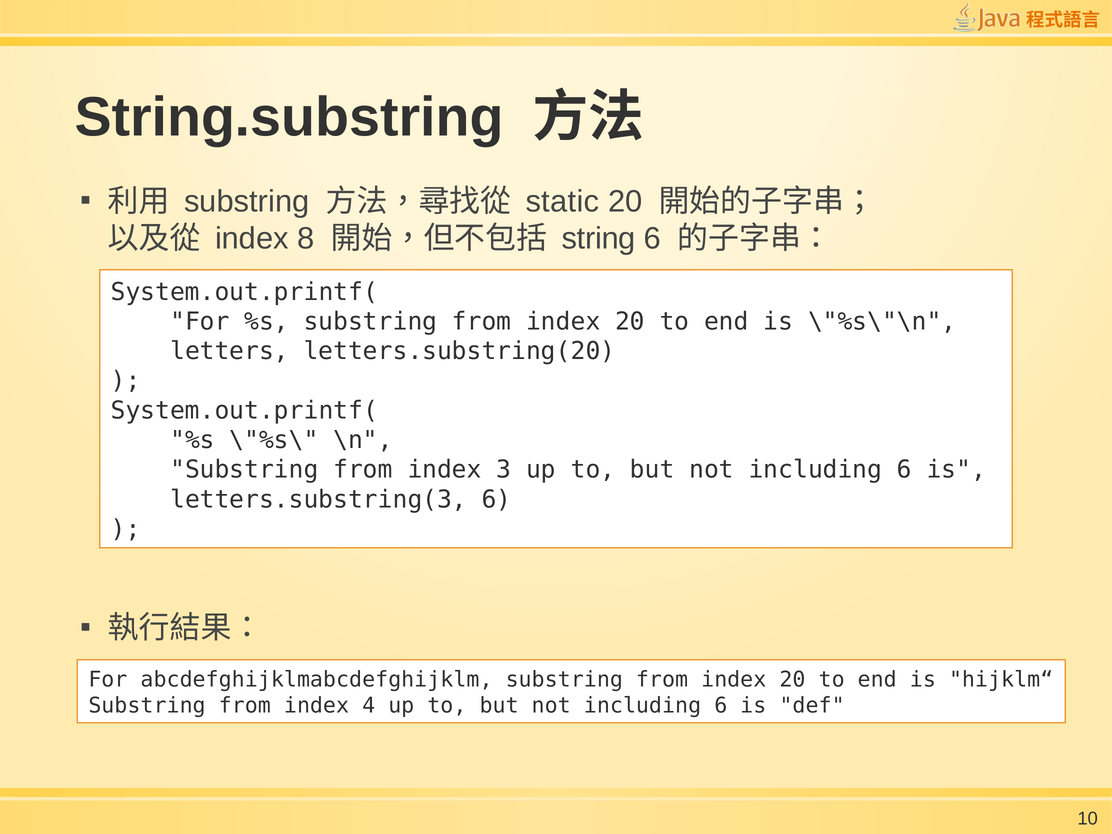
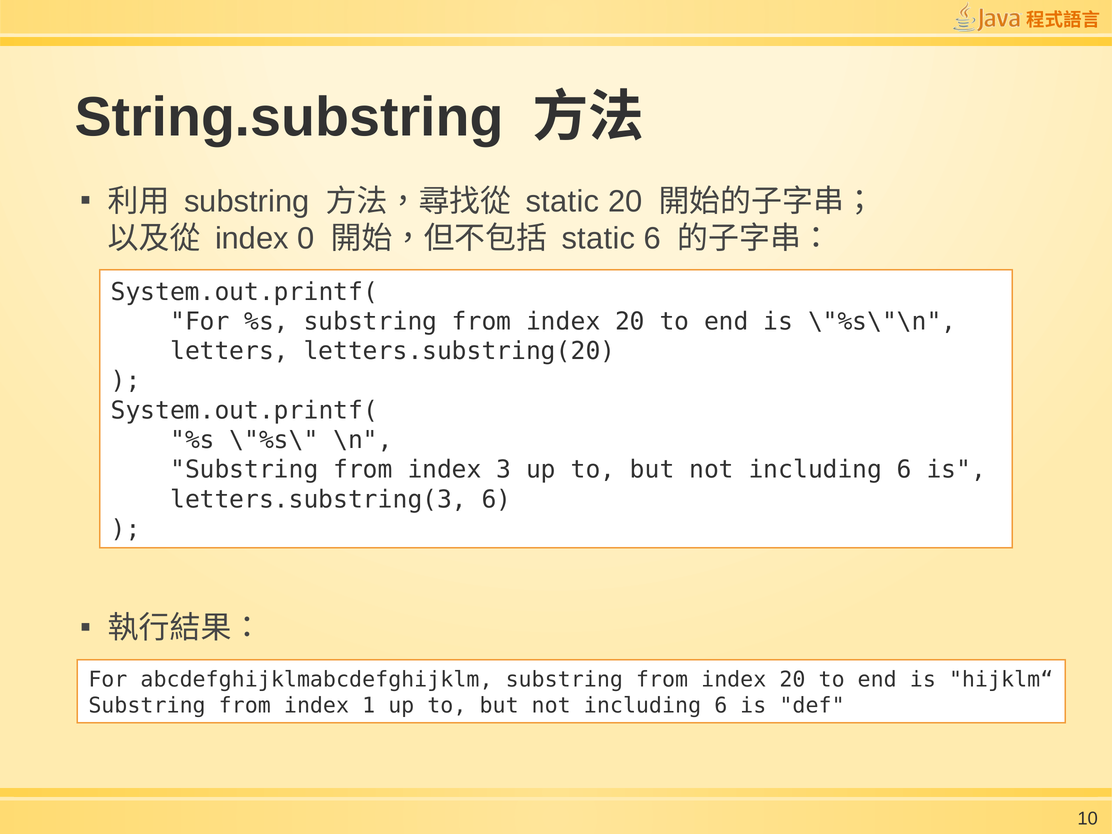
8: 8 -> 0
string at (599, 239): string -> static
4: 4 -> 1
